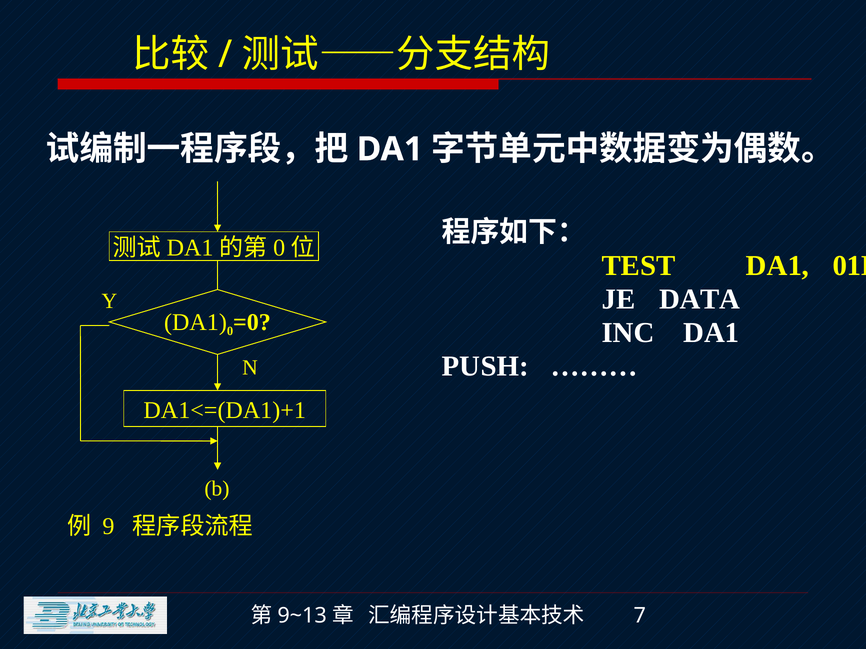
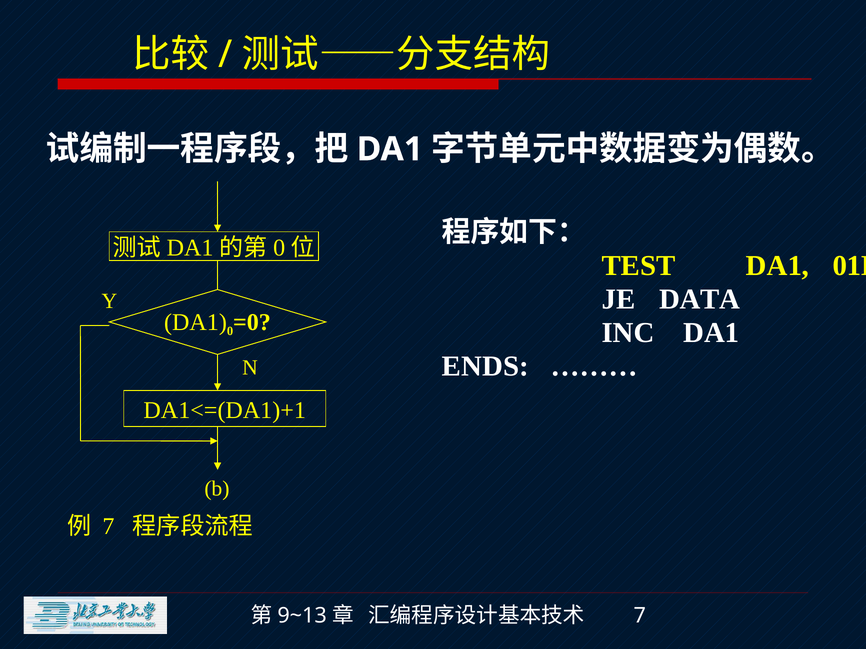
PUSH: PUSH -> ENDS
9 at (109, 527): 9 -> 7
